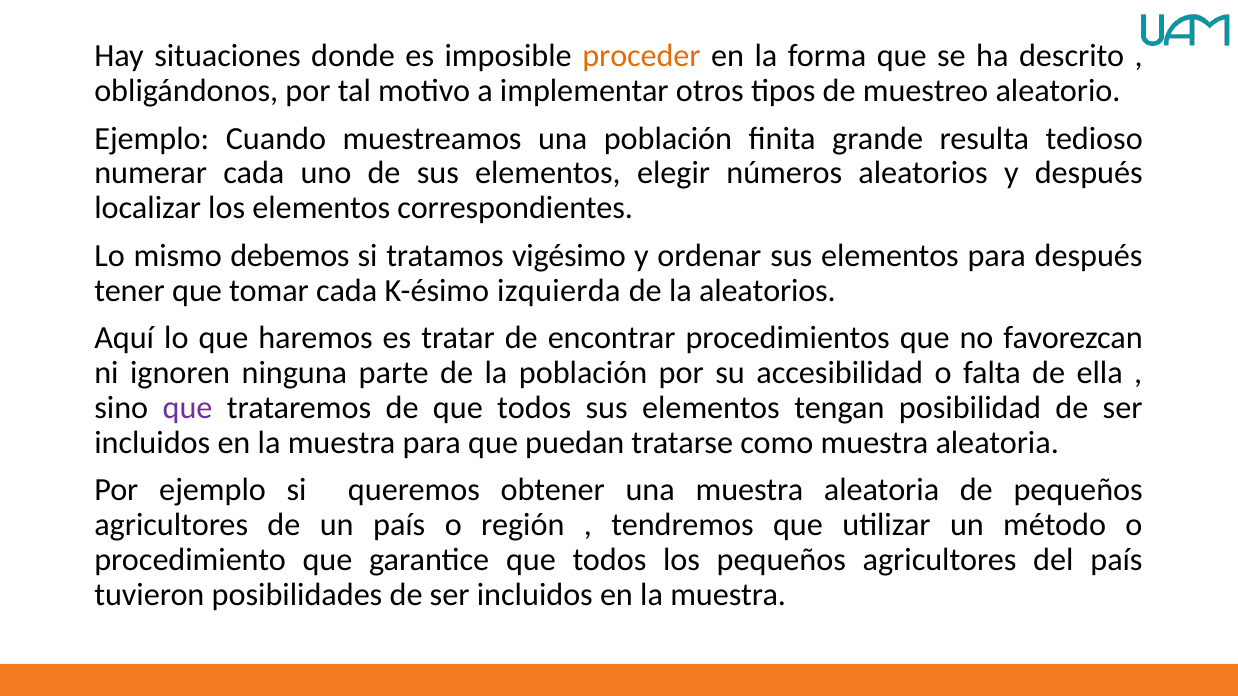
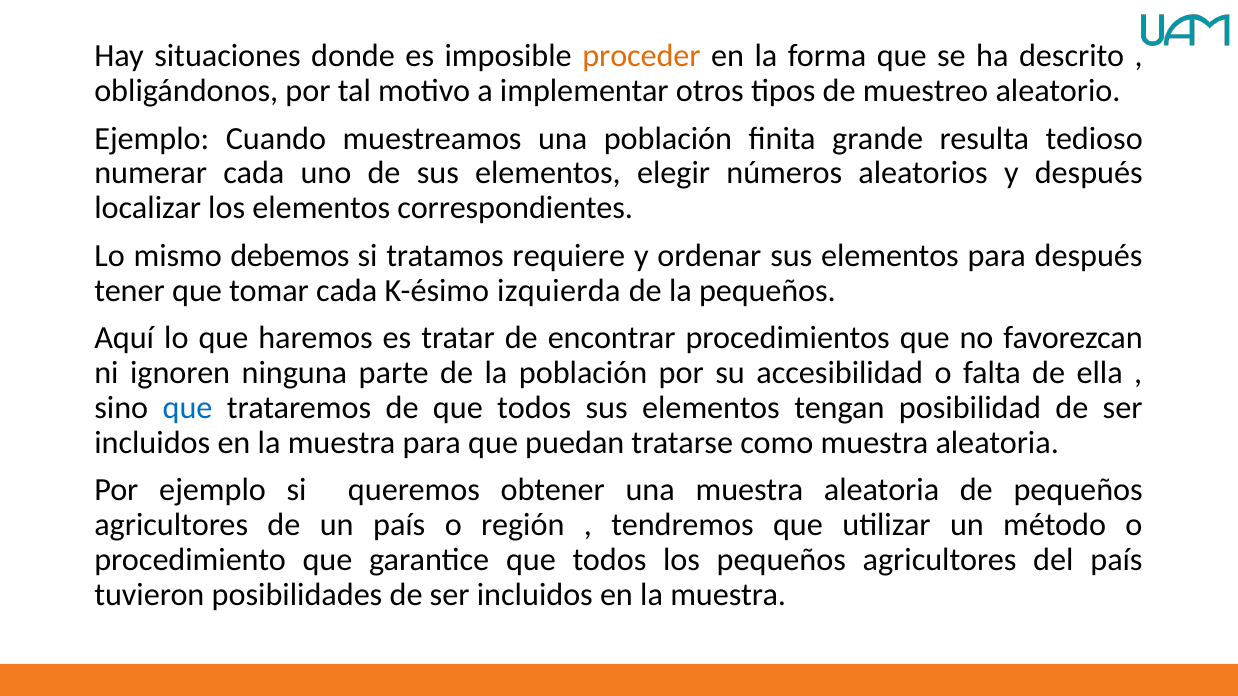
vigésimo: vigésimo -> requiere
la aleatorios: aleatorios -> pequeños
que at (188, 408) colour: purple -> blue
